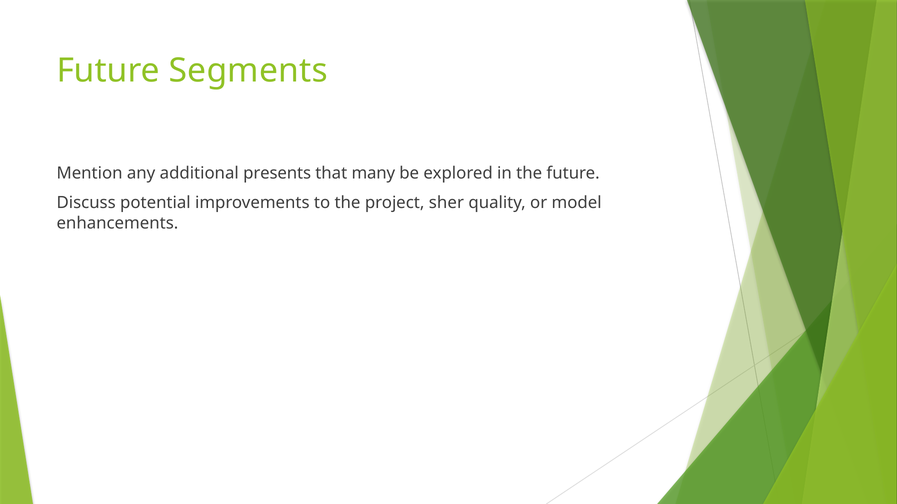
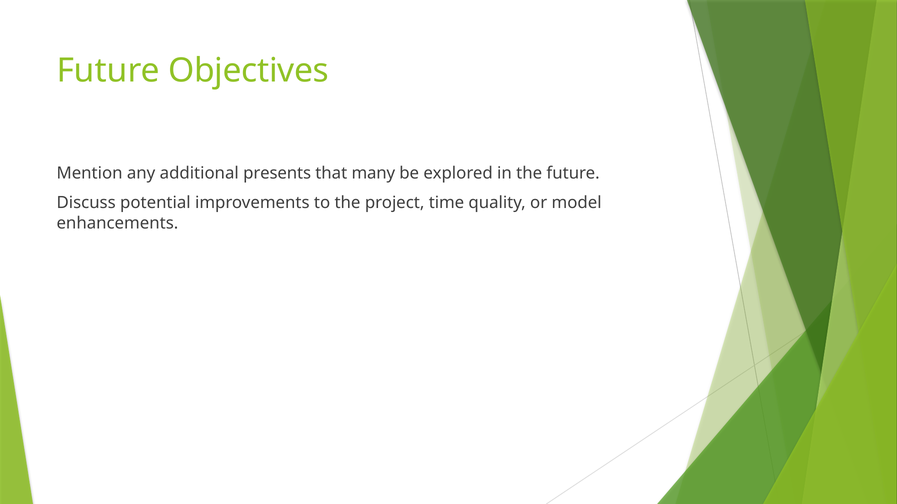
Segments: Segments -> Objectives
sher: sher -> time
